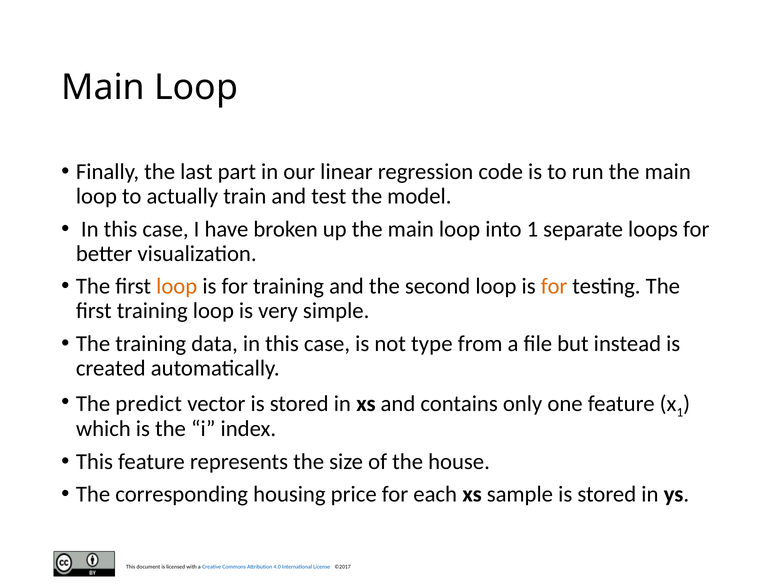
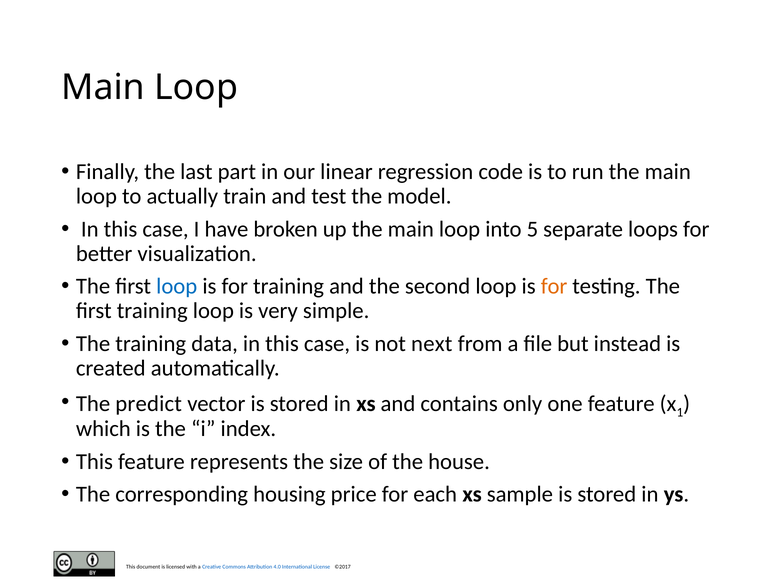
into 1: 1 -> 5
loop at (177, 286) colour: orange -> blue
type: type -> next
